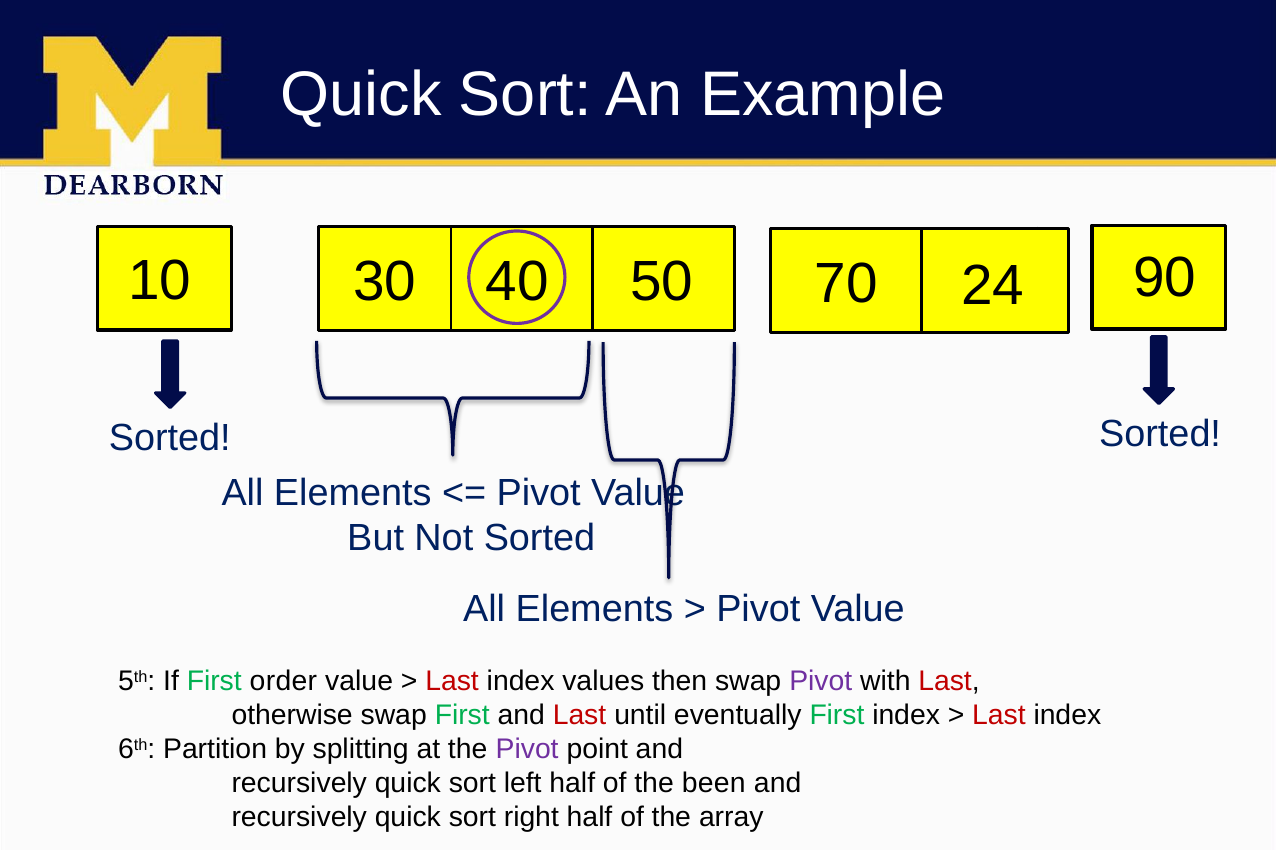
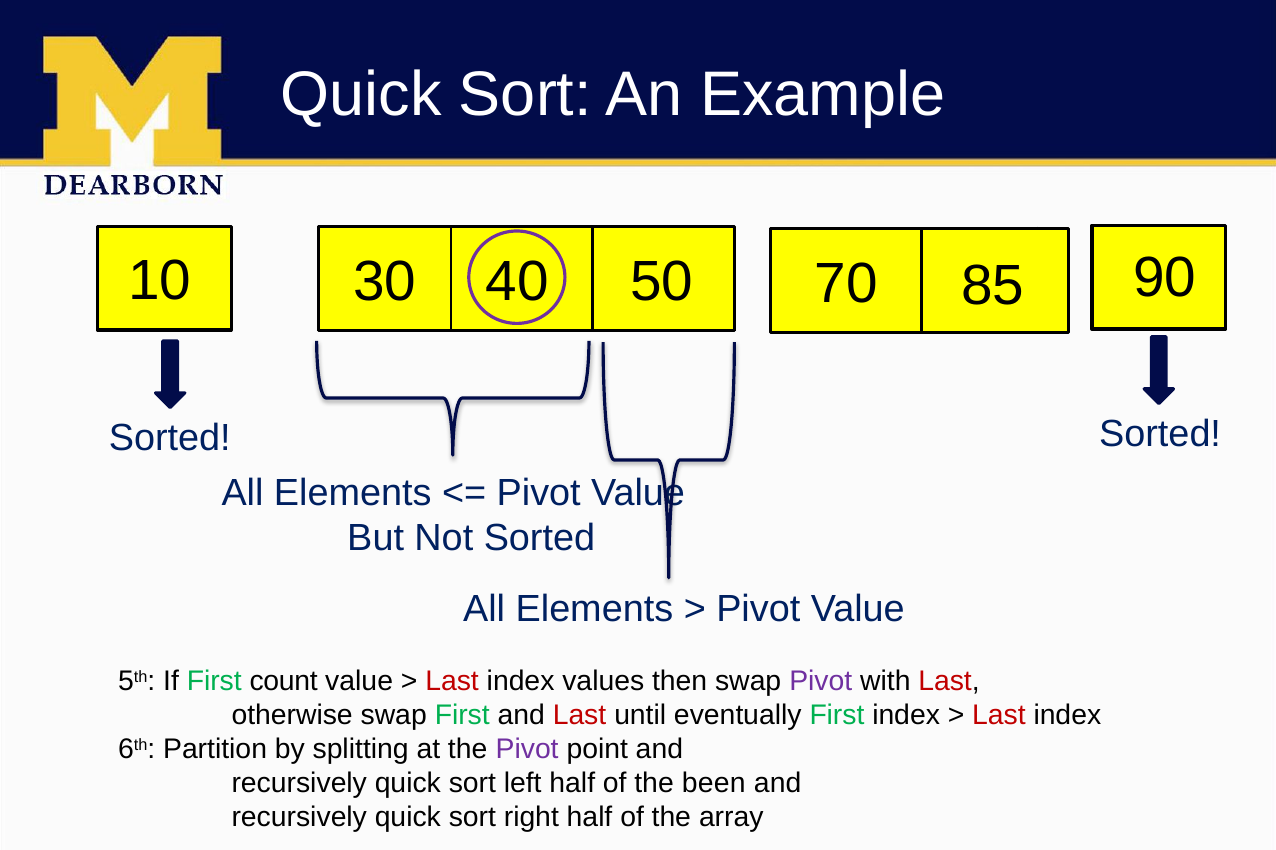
24: 24 -> 85
order: order -> count
